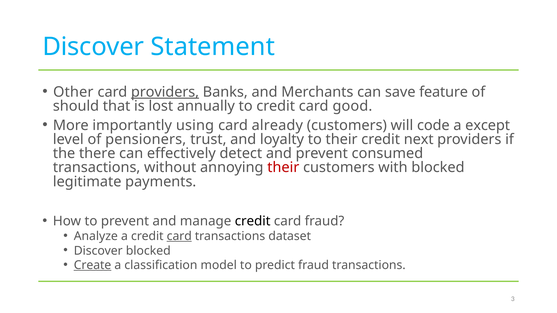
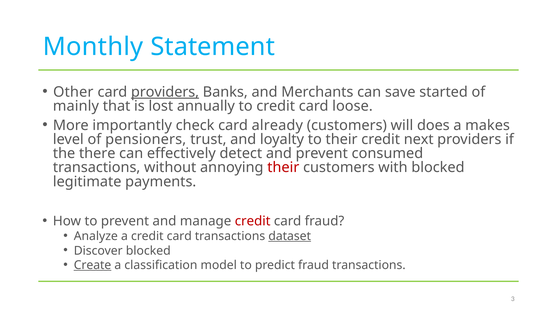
Discover at (93, 47): Discover -> Monthly
feature: feature -> started
should: should -> mainly
good: good -> loose
using: using -> check
code: code -> does
except: except -> makes
credit at (253, 221) colour: black -> red
card at (179, 236) underline: present -> none
dataset underline: none -> present
